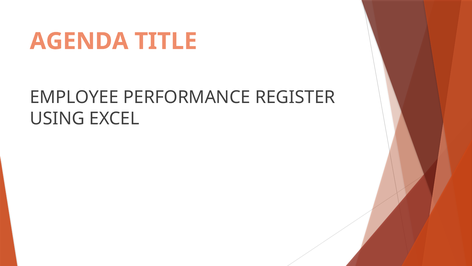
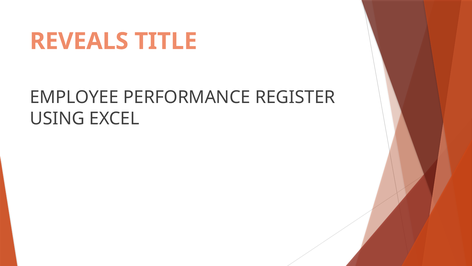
AGENDA: AGENDA -> REVEALS
